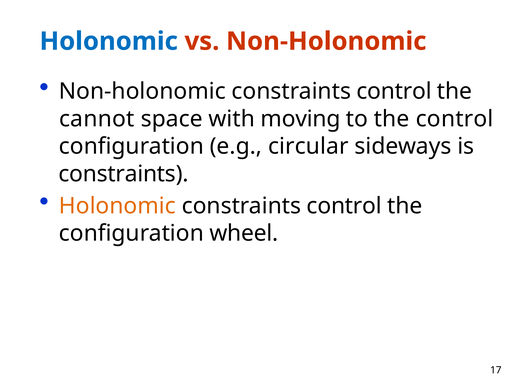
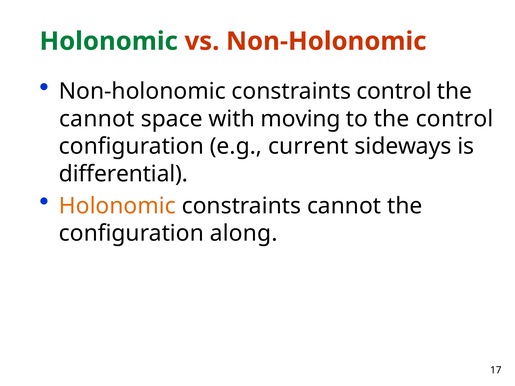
Holonomic at (109, 41) colour: blue -> green
circular: circular -> current
constraints at (123, 174): constraints -> differential
control at (344, 206): control -> cannot
wheel: wheel -> along
